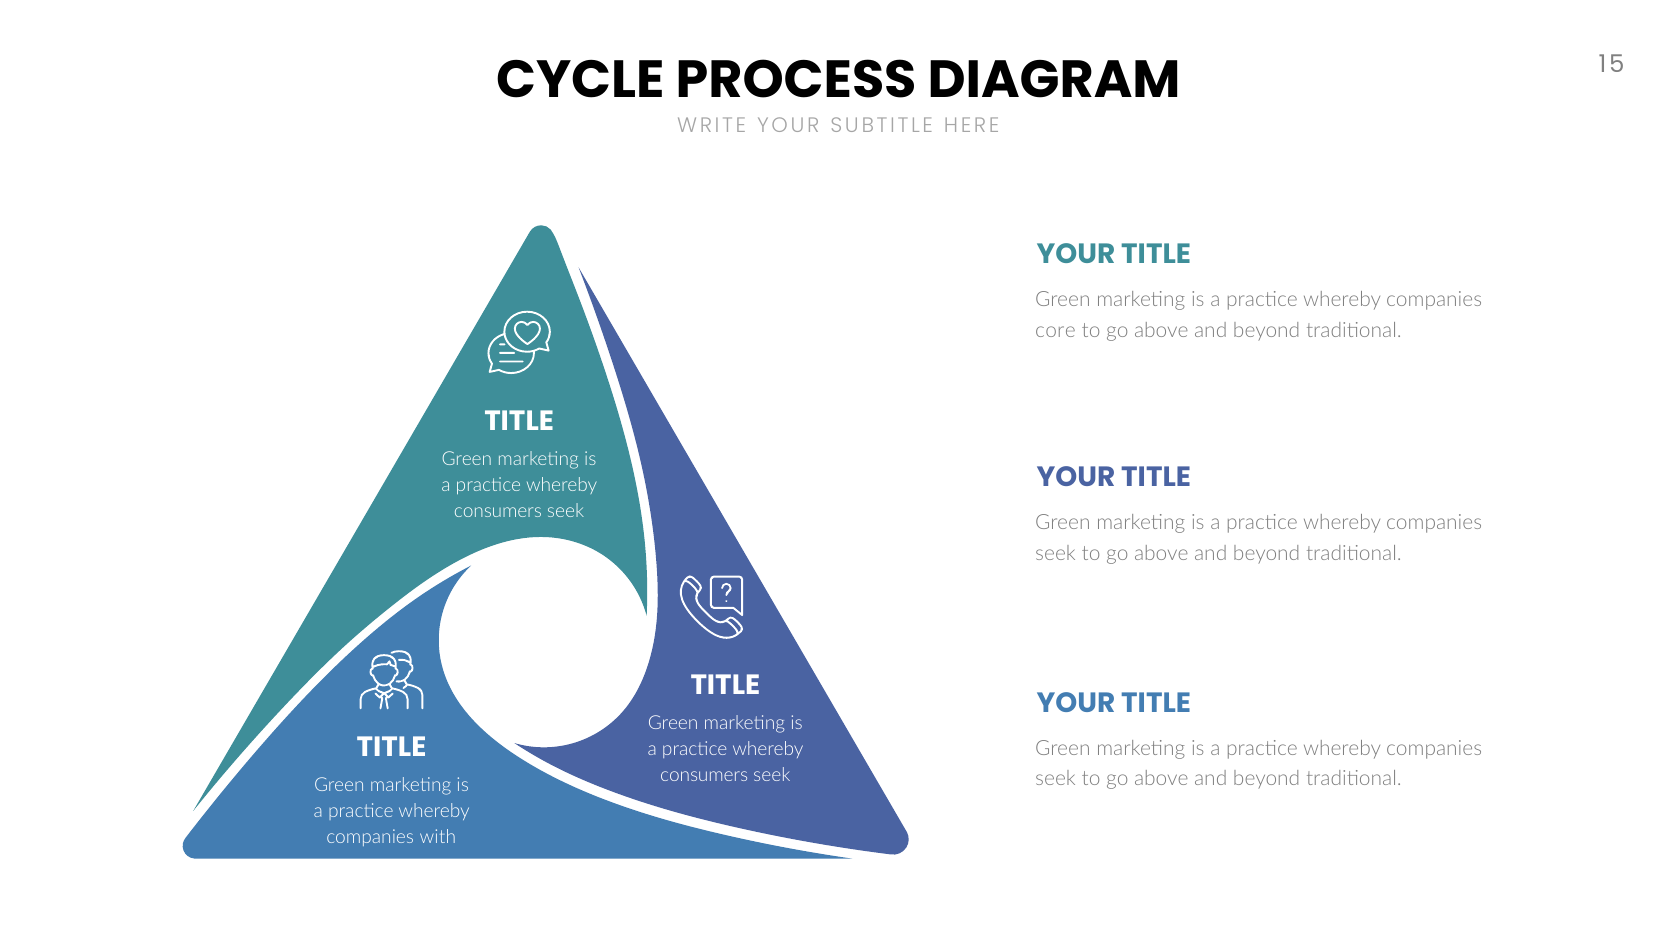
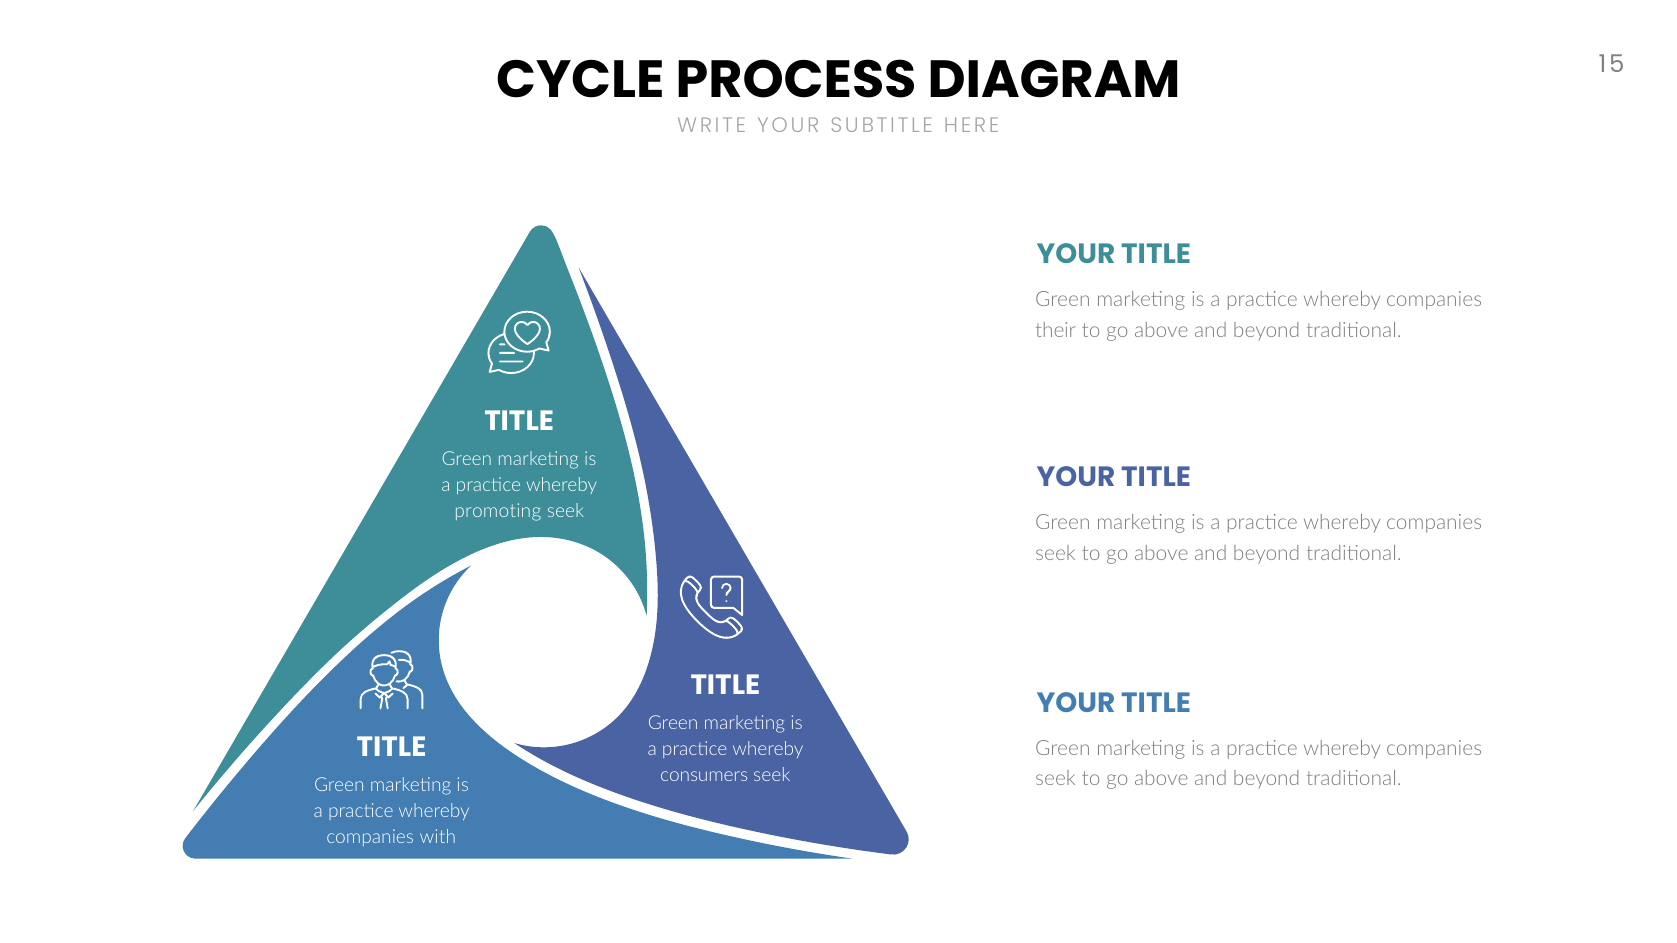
core: core -> their
consumers at (498, 512): consumers -> promoting
